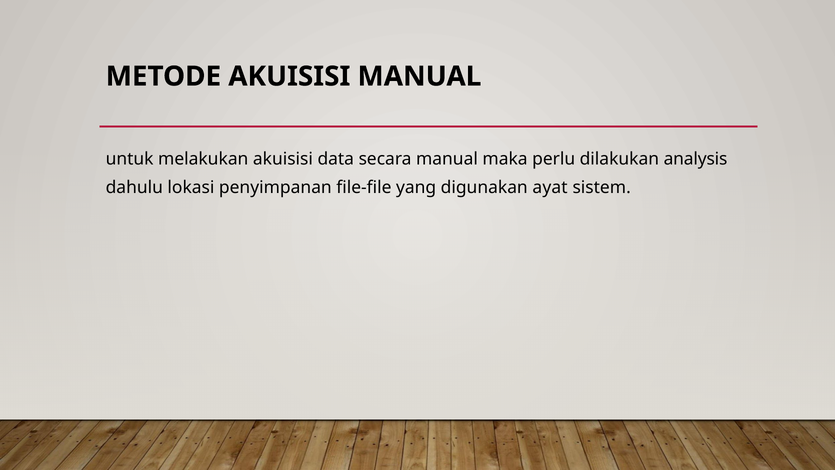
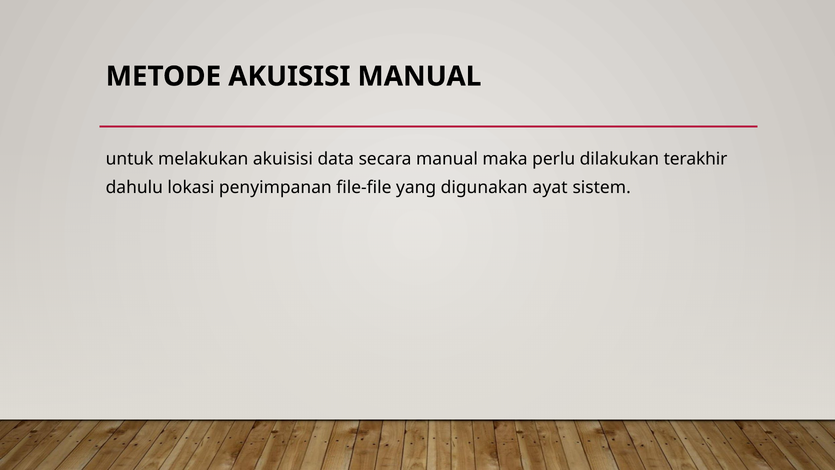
analysis: analysis -> terakhir
